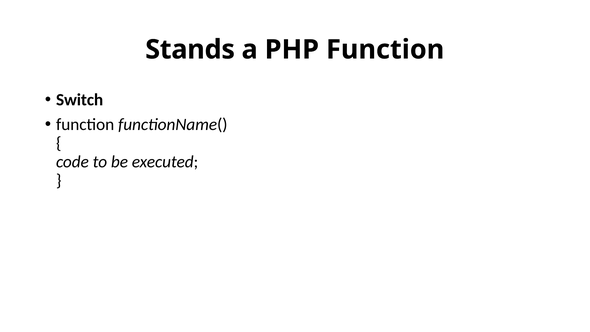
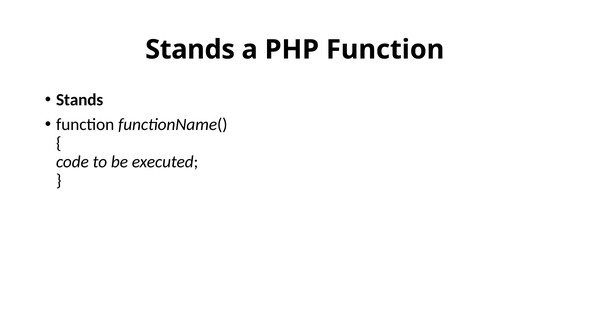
Switch at (80, 100): Switch -> Stands
